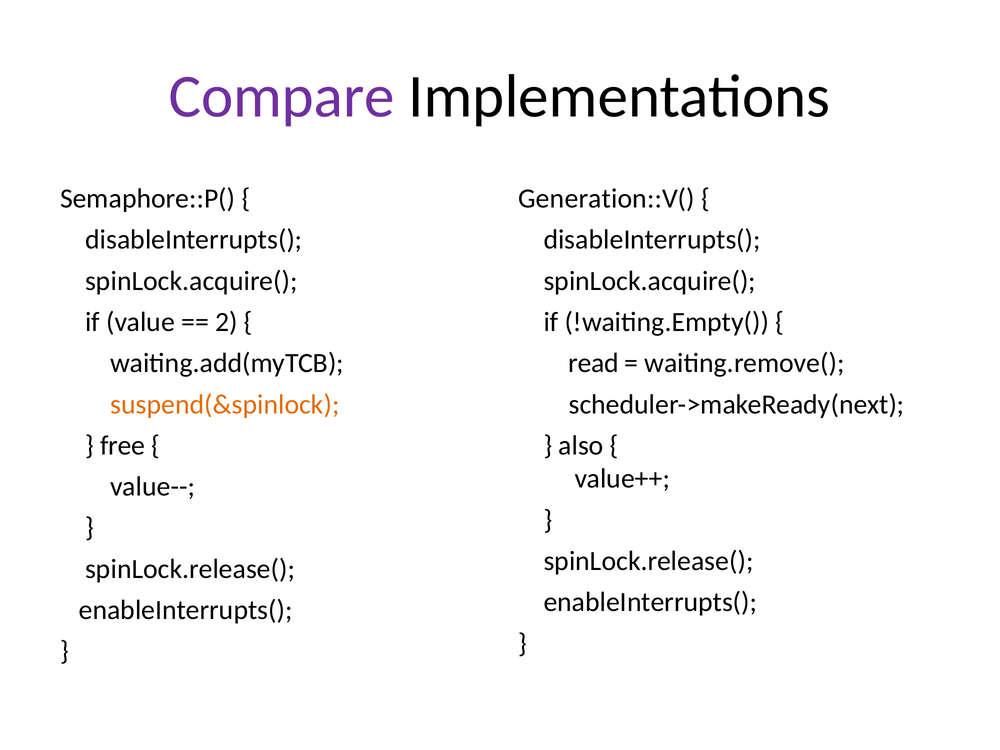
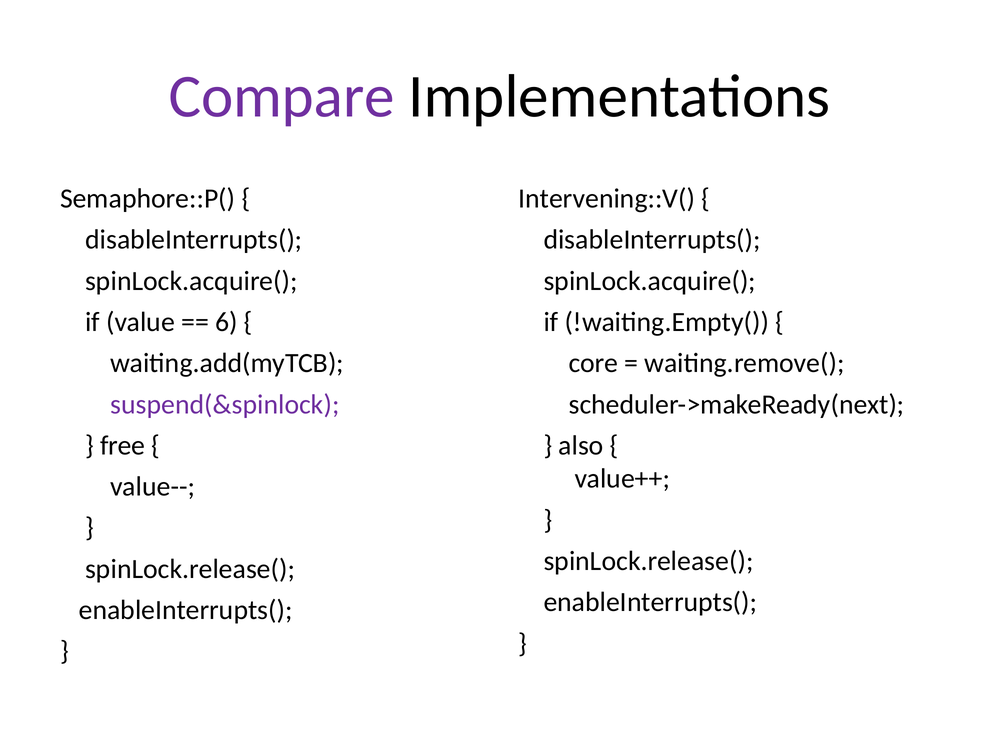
Generation::V(: Generation::V( -> Intervening::V(
2: 2 -> 6
read: read -> core
suspend(&spinlock colour: orange -> purple
